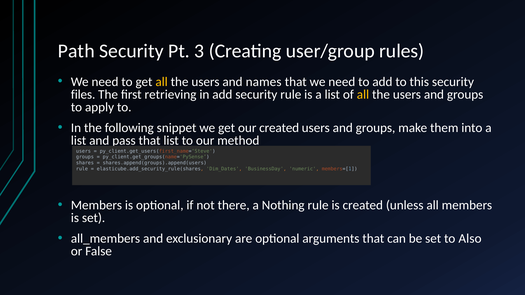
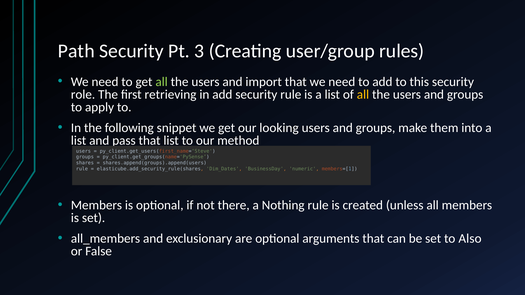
all at (162, 82) colour: yellow -> light green
names: names -> import
files: files -> role
our created: created -> looking
